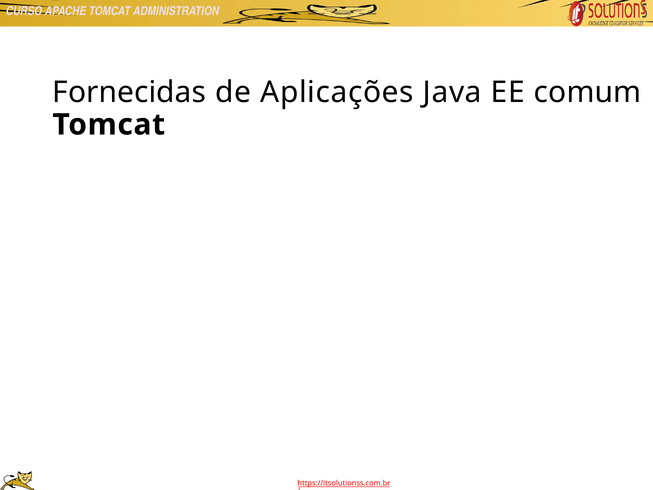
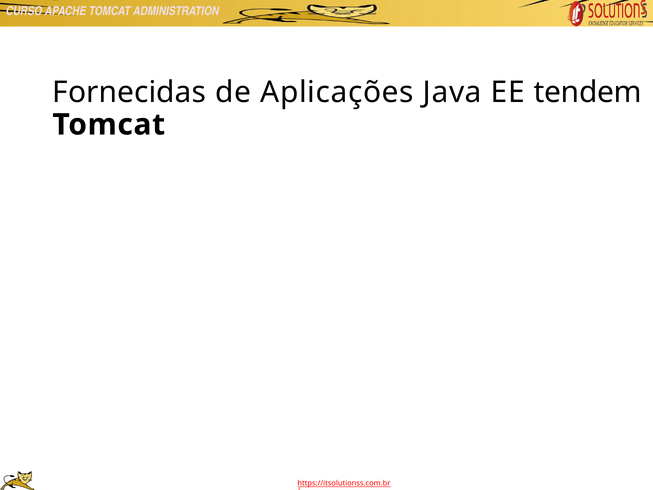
comum: comum -> tendem
